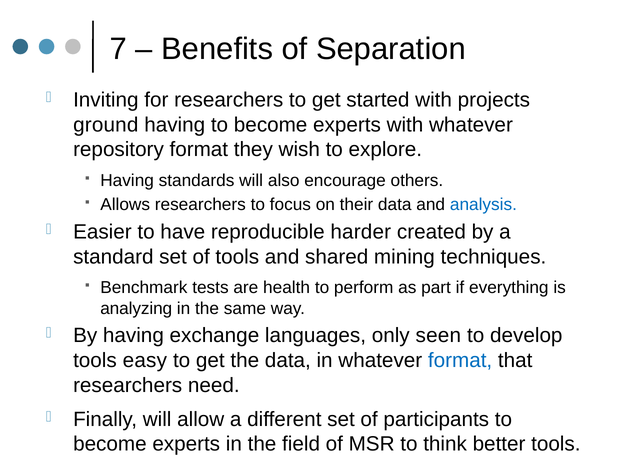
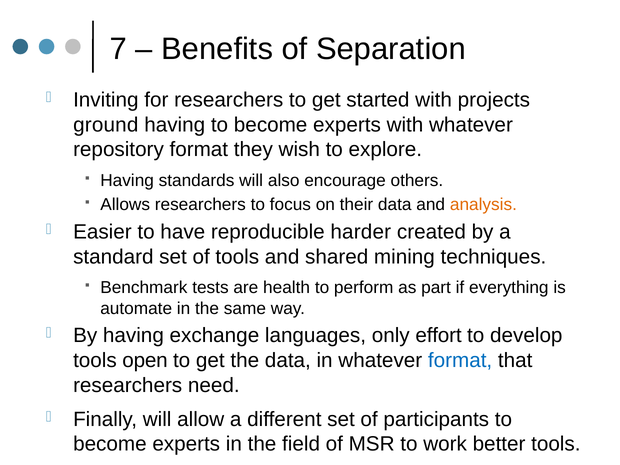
analysis colour: blue -> orange
analyzing: analyzing -> automate
seen: seen -> effort
easy: easy -> open
think: think -> work
